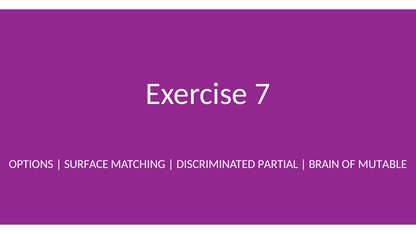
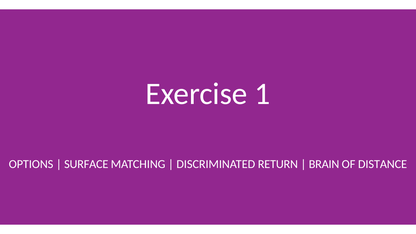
7: 7 -> 1
PARTIAL: PARTIAL -> RETURN
MUTABLE: MUTABLE -> DISTANCE
